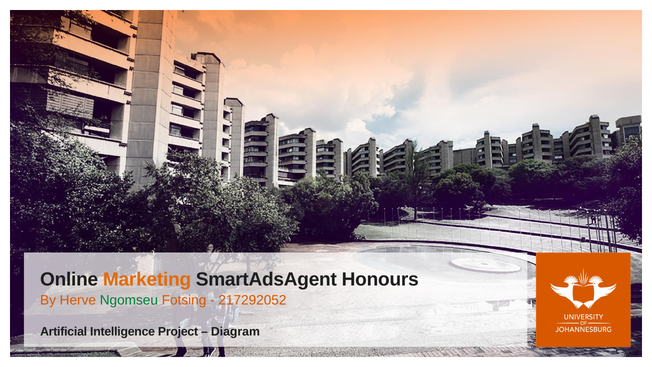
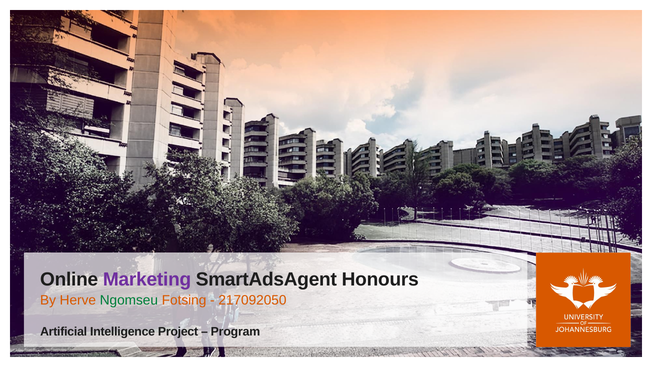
Marketing colour: orange -> purple
217292052: 217292052 -> 217092050
Diagram: Diagram -> Program
